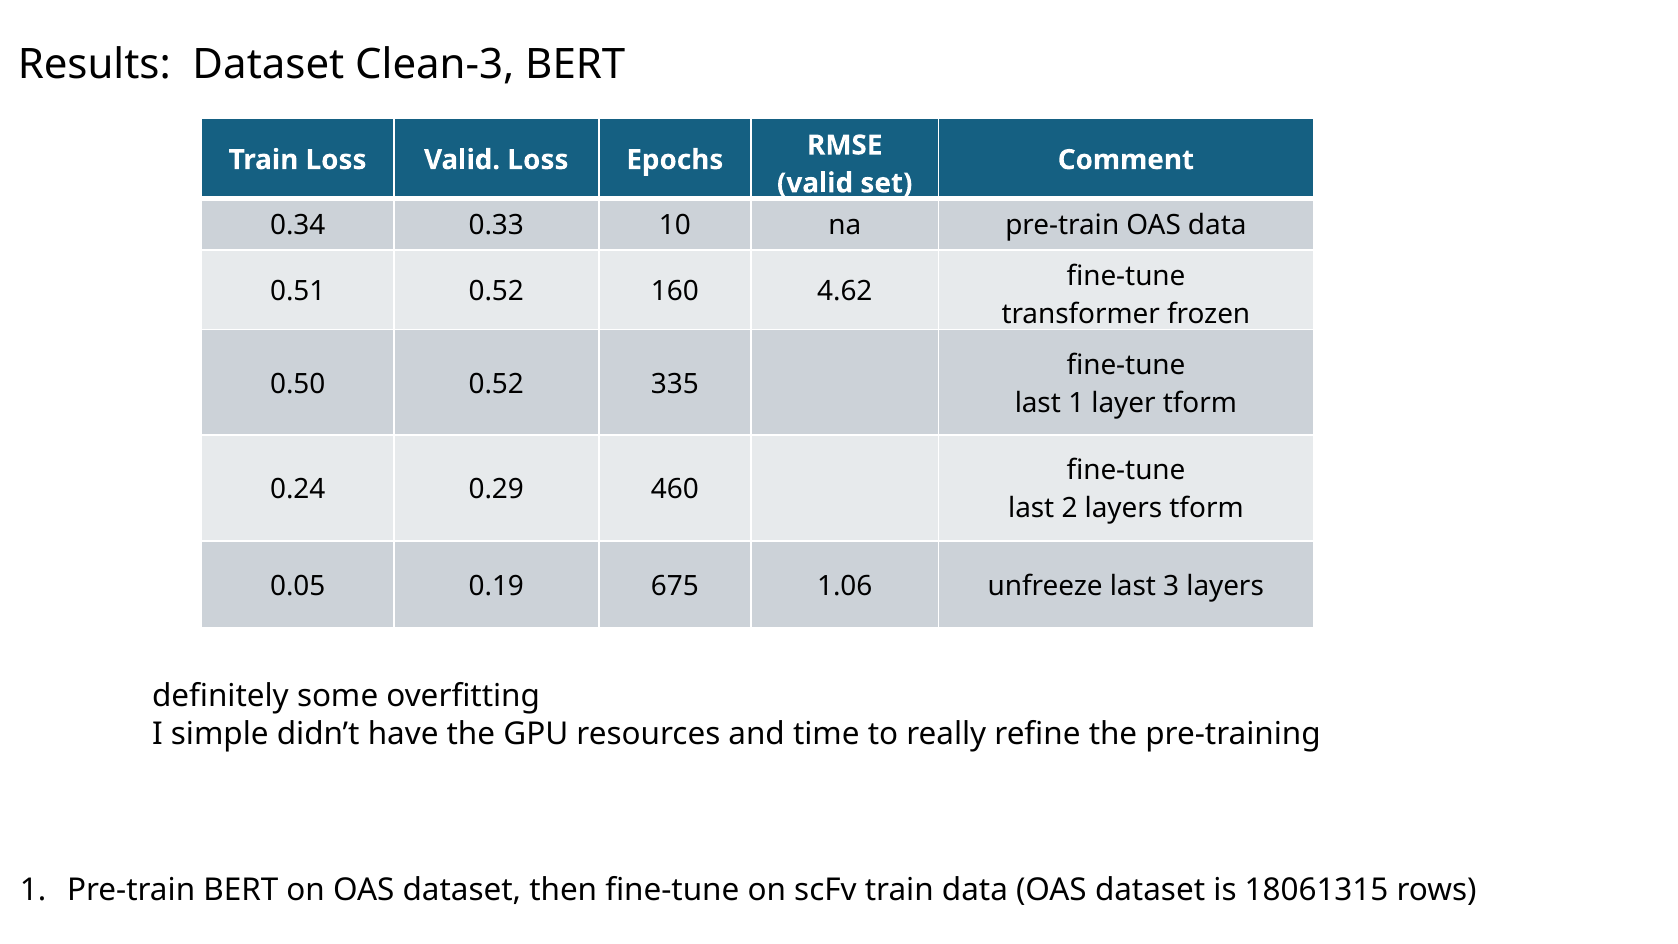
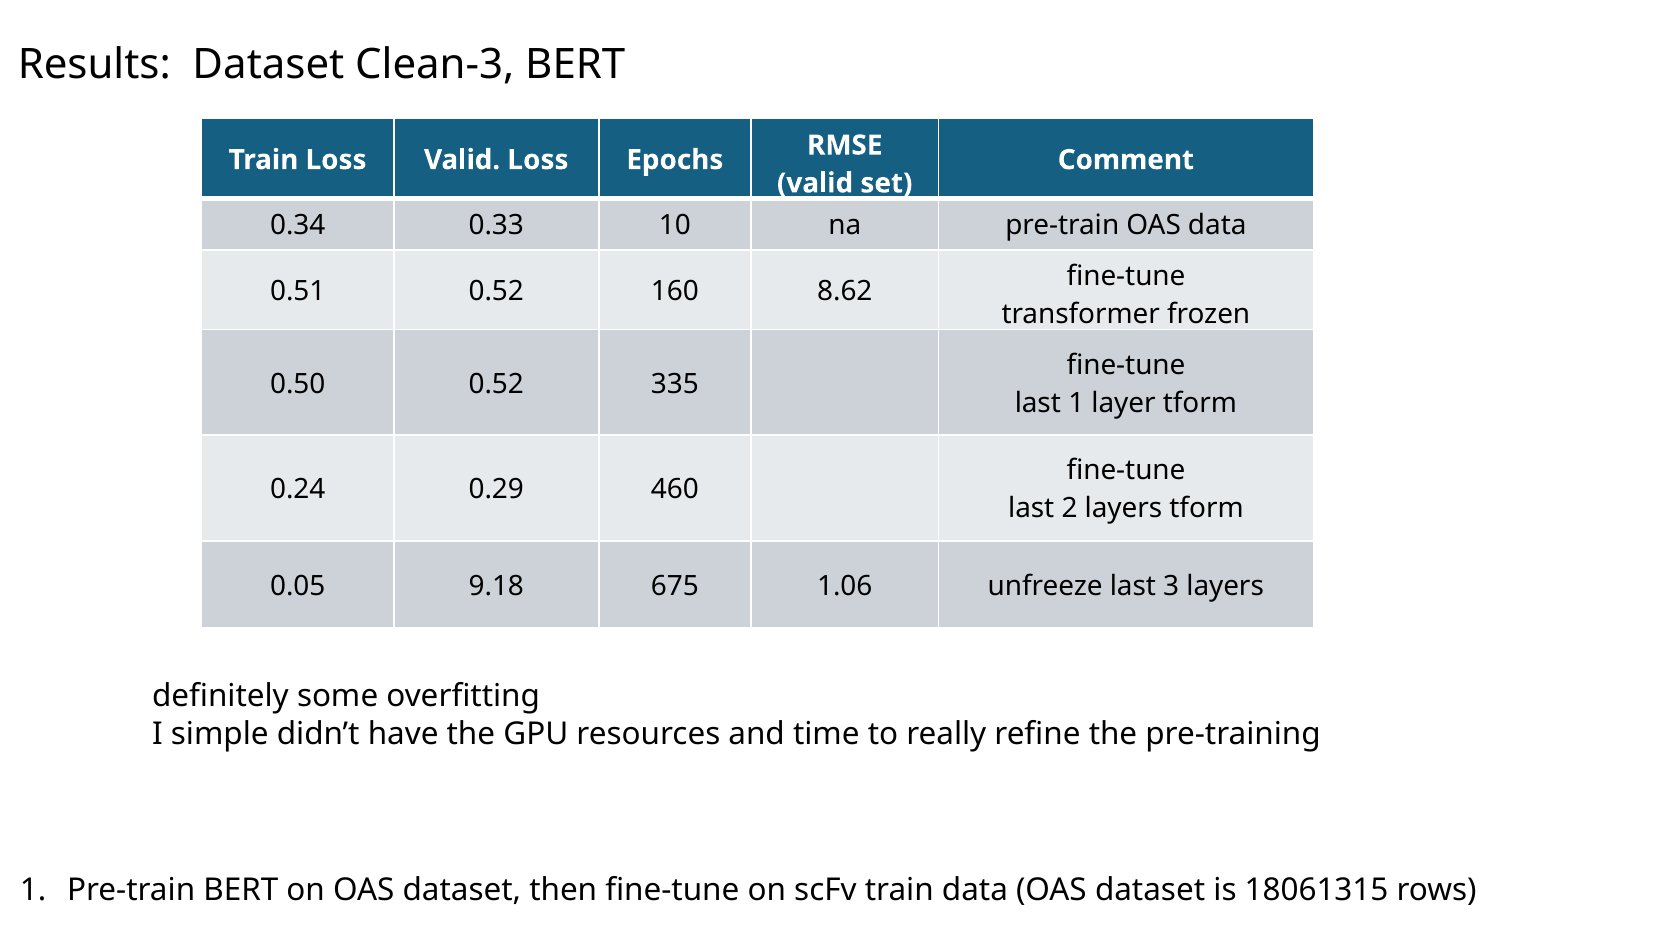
4.62: 4.62 -> 8.62
0.19: 0.19 -> 9.18
